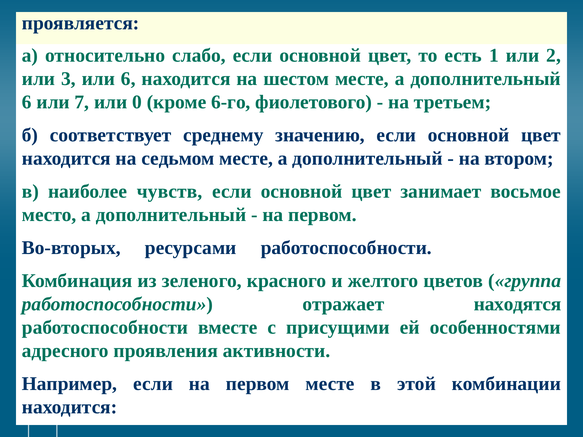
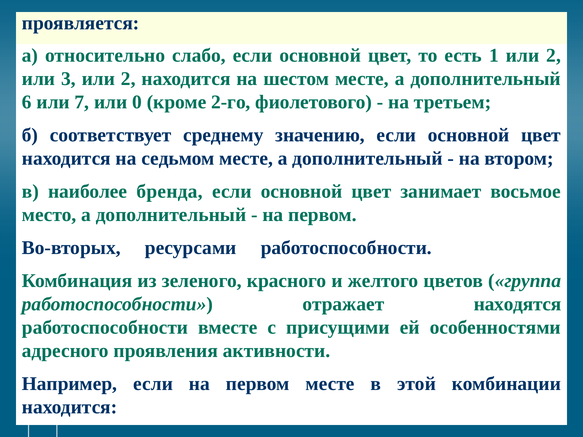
3 или 6: 6 -> 2
6-го: 6-го -> 2-го
чувств: чувств -> бренда
